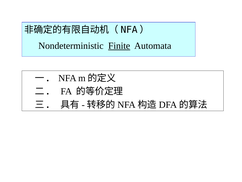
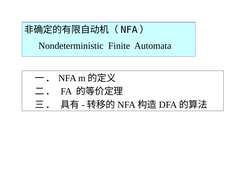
Finite underline: present -> none
